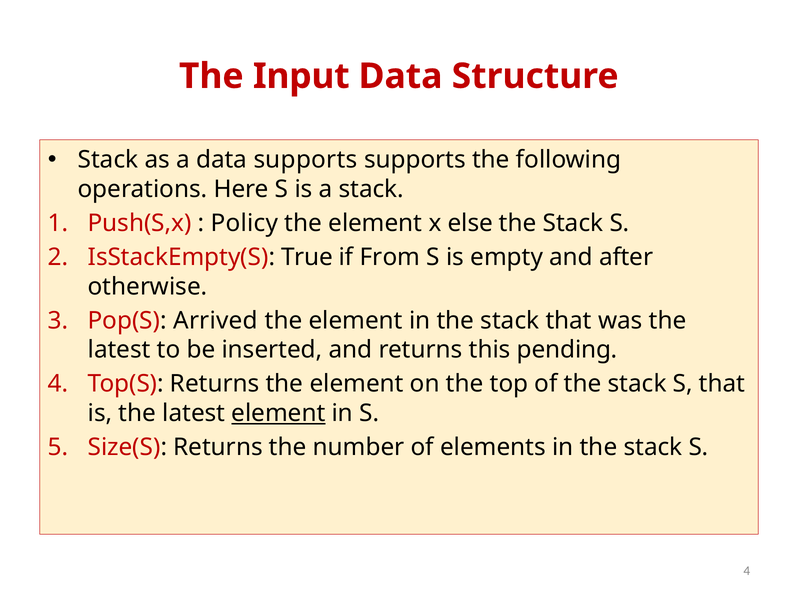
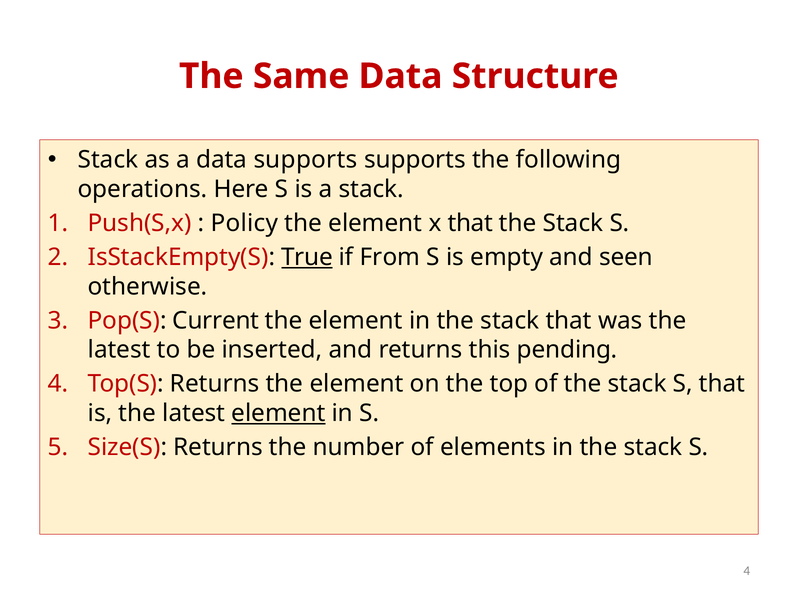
Input: Input -> Same
x else: else -> that
True underline: none -> present
after: after -> seen
Arrived: Arrived -> Current
